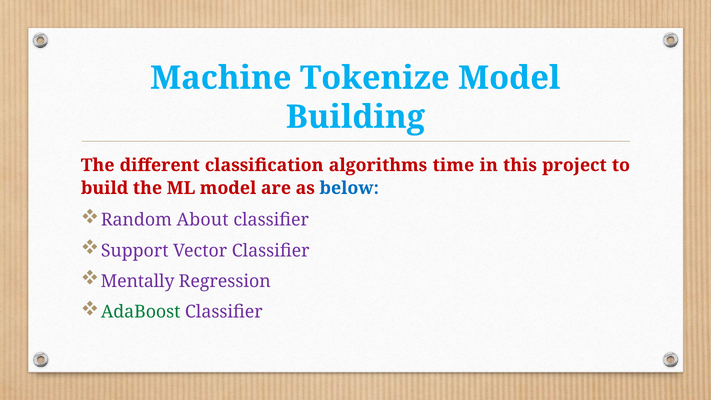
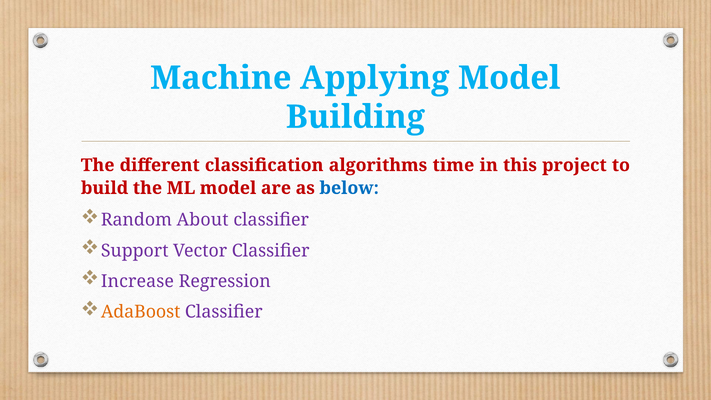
Tokenize: Tokenize -> Applying
Mentally: Mentally -> Increase
AdaBoost colour: green -> orange
